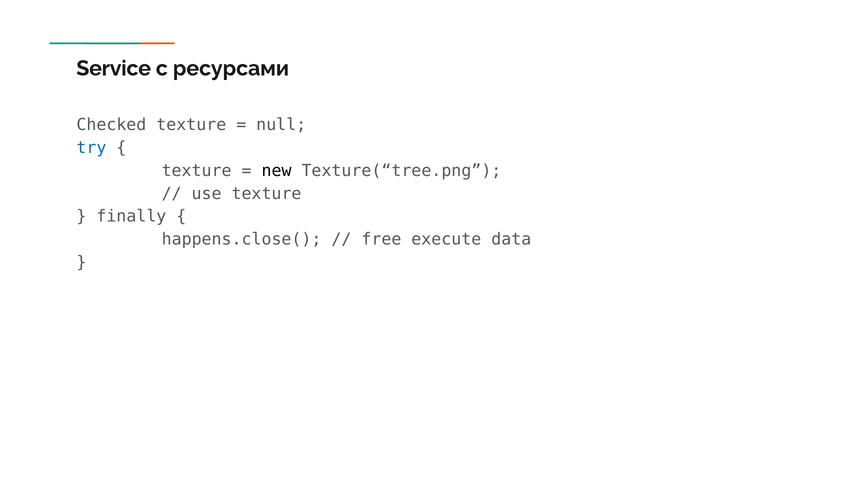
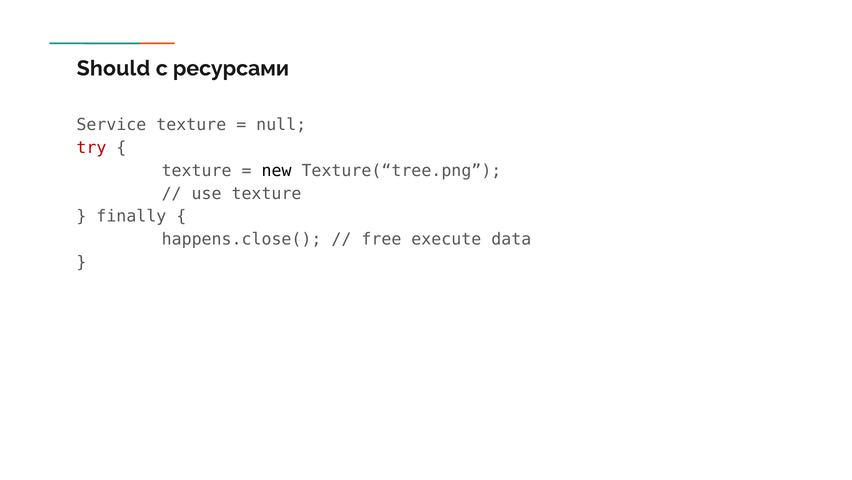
Service: Service -> Should
Checked: Checked -> Service
try colour: blue -> red
